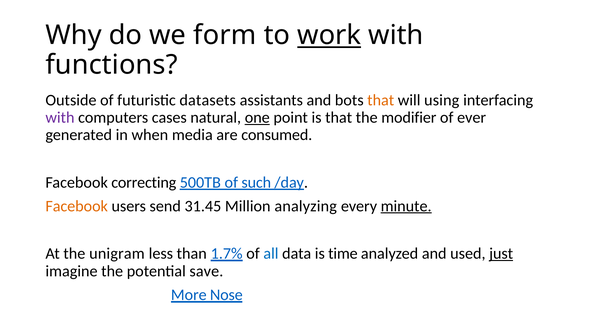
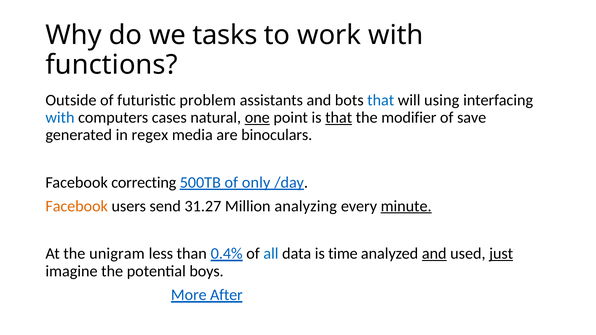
form: form -> tasks
work underline: present -> none
datasets: datasets -> problem
that at (381, 100) colour: orange -> blue
with at (60, 118) colour: purple -> blue
that at (339, 118) underline: none -> present
ever: ever -> save
when: when -> regex
consumed: consumed -> binoculars
such: such -> only
31.45: 31.45 -> 31.27
1.7%: 1.7% -> 0.4%
and at (434, 254) underline: none -> present
save: save -> boys
Nose: Nose -> After
